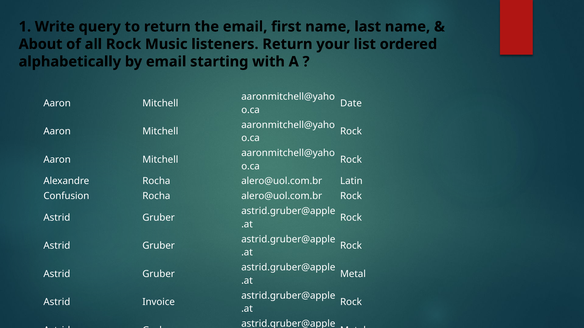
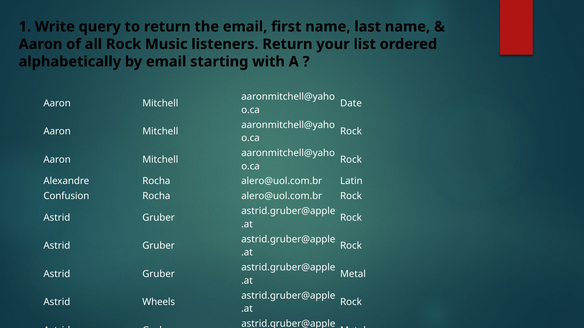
About at (41, 44): About -> Aaron
Invoice: Invoice -> Wheels
